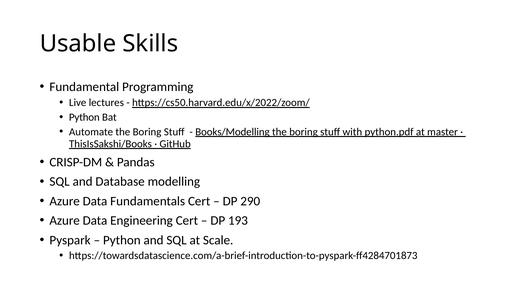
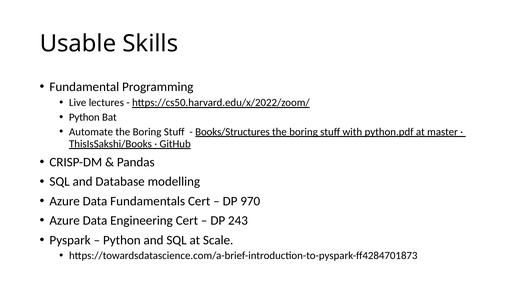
Books/Modelling: Books/Modelling -> Books/Structures
290: 290 -> 970
193: 193 -> 243
